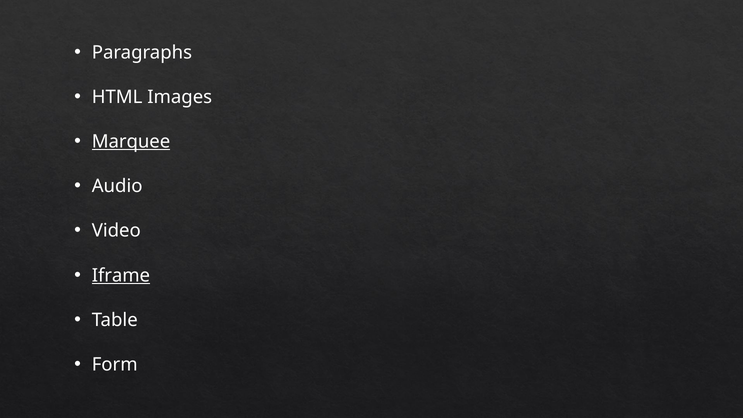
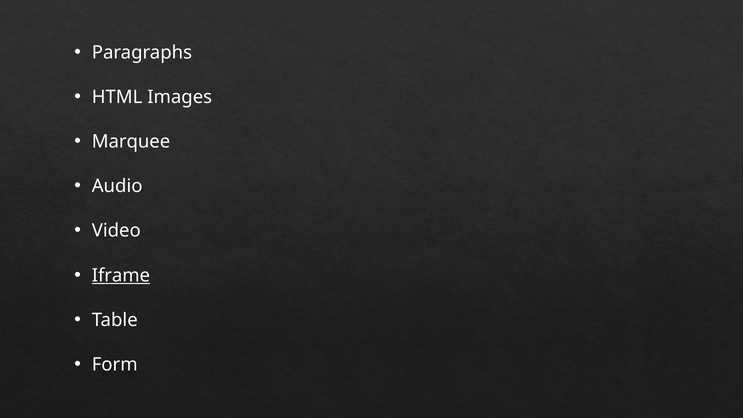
Marquee underline: present -> none
